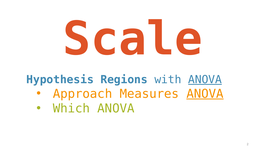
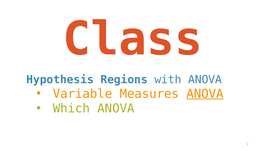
Scale: Scale -> Class
ANOVA at (205, 80) underline: present -> none
Approach: Approach -> Variable
